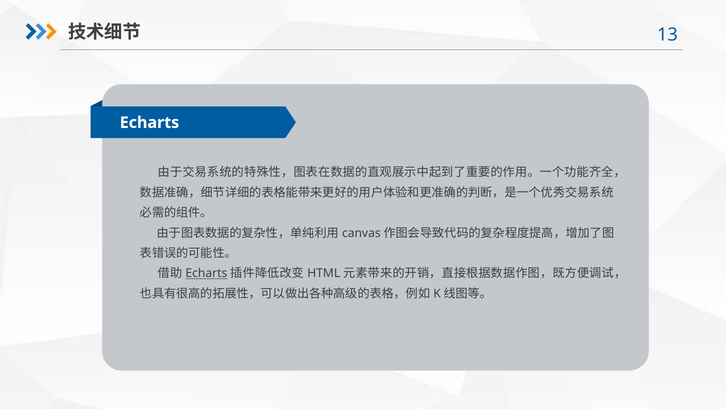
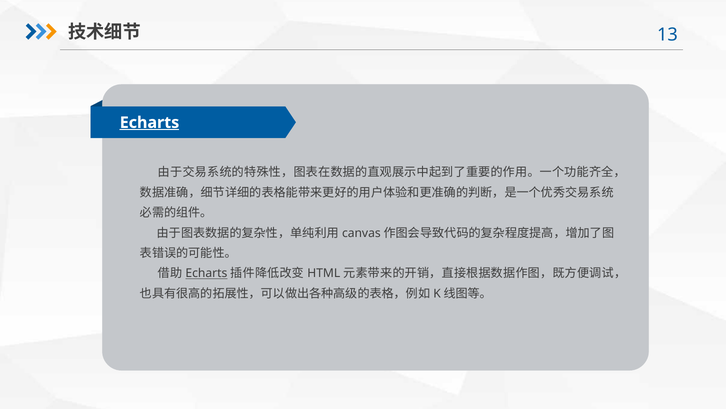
Echarts at (149, 122) underline: none -> present
